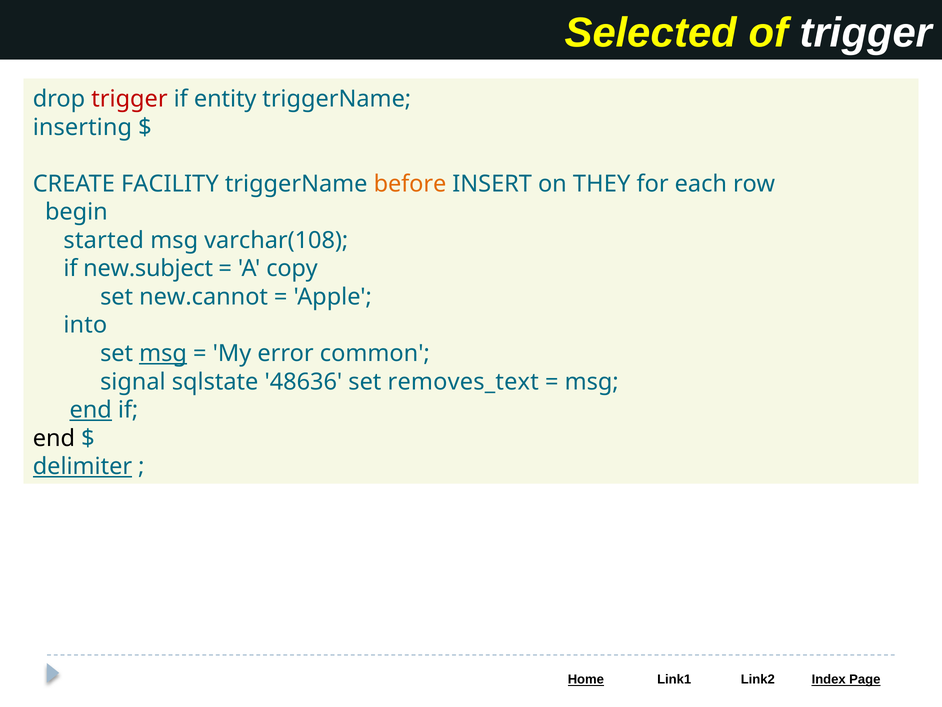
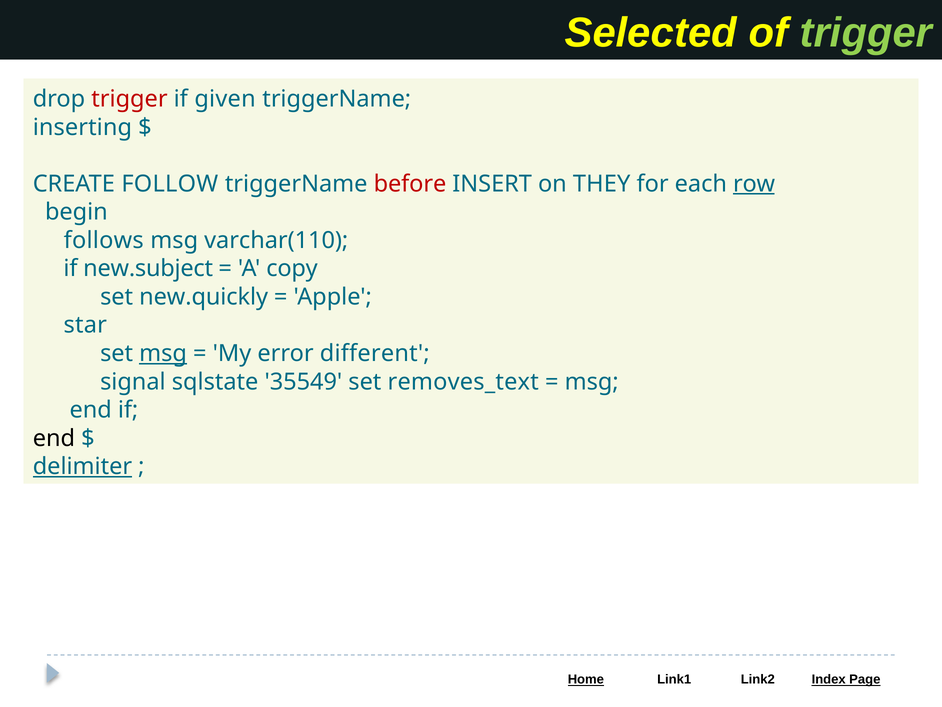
trigger at (866, 33) colour: white -> light green
entity: entity -> given
FACILITY: FACILITY -> FOLLOW
before colour: orange -> red
row underline: none -> present
started: started -> follows
varchar(108: varchar(108 -> varchar(110
new.cannot: new.cannot -> new.quickly
into: into -> star
common: common -> different
48636: 48636 -> 35549
end at (91, 410) underline: present -> none
